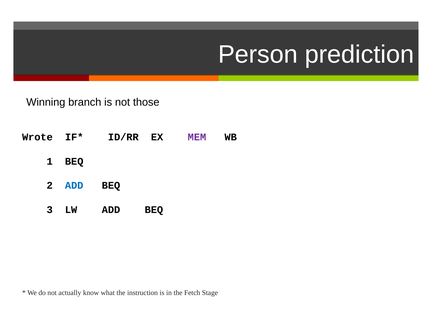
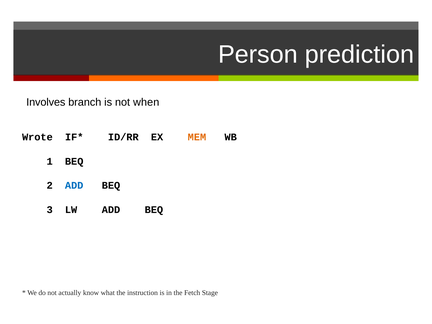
Winning: Winning -> Involves
those: those -> when
MEM colour: purple -> orange
